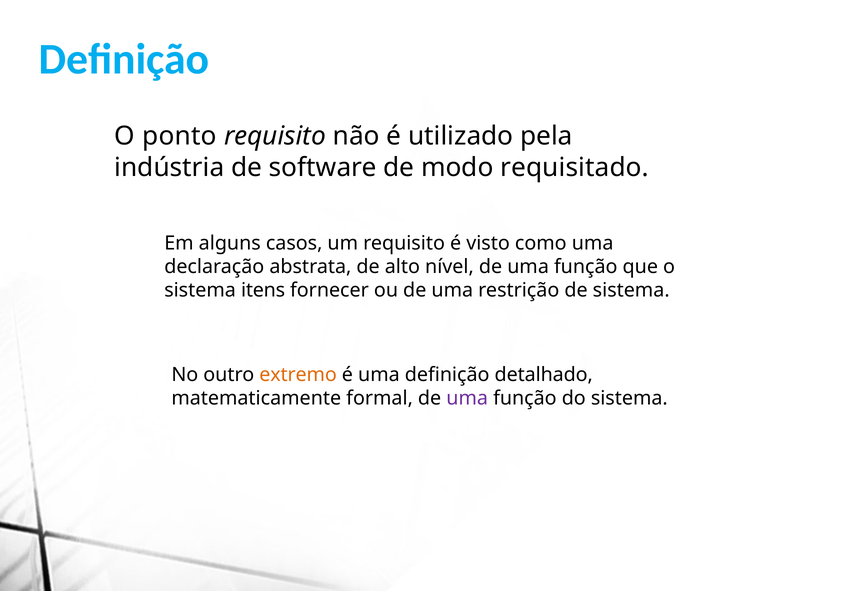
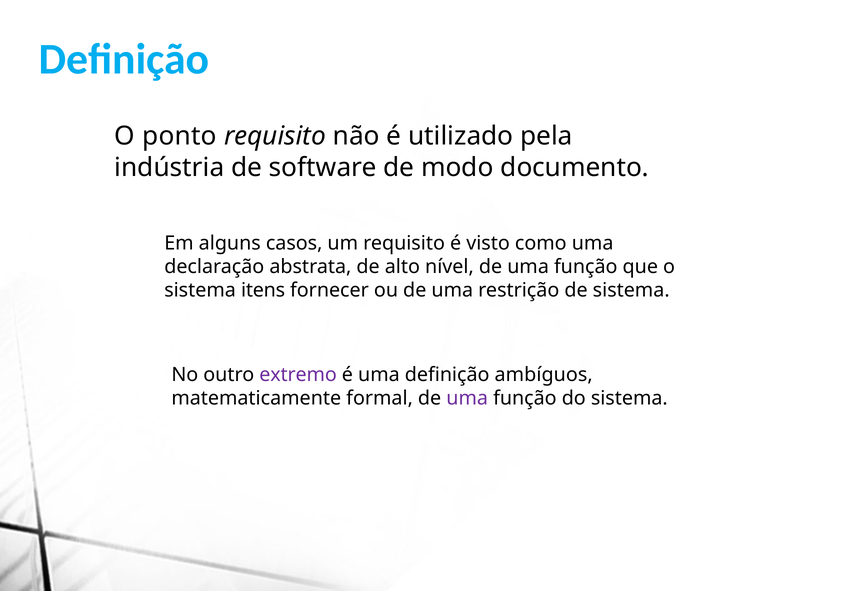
requisitado: requisitado -> documento
extremo colour: orange -> purple
detalhado: detalhado -> ambíguos
